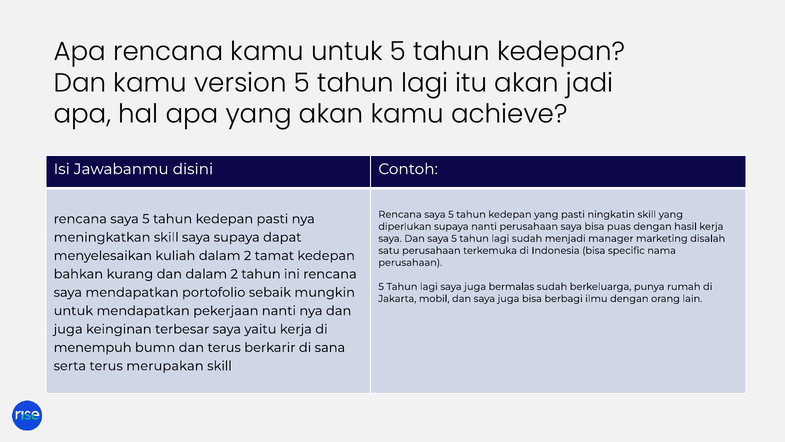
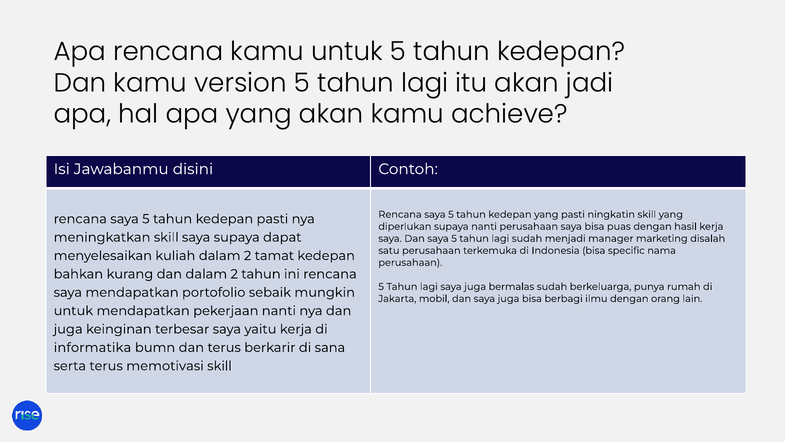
menempuh: menempuh -> informatika
merupakan: merupakan -> memotivasi
